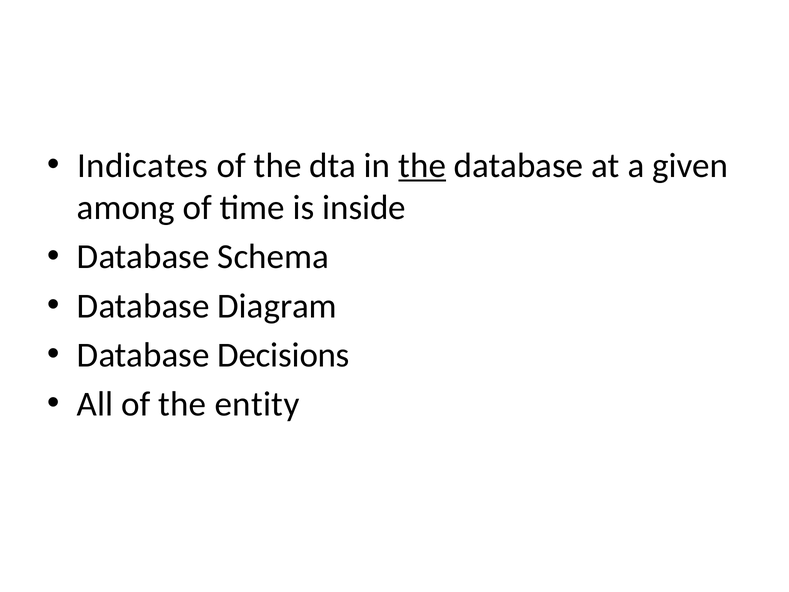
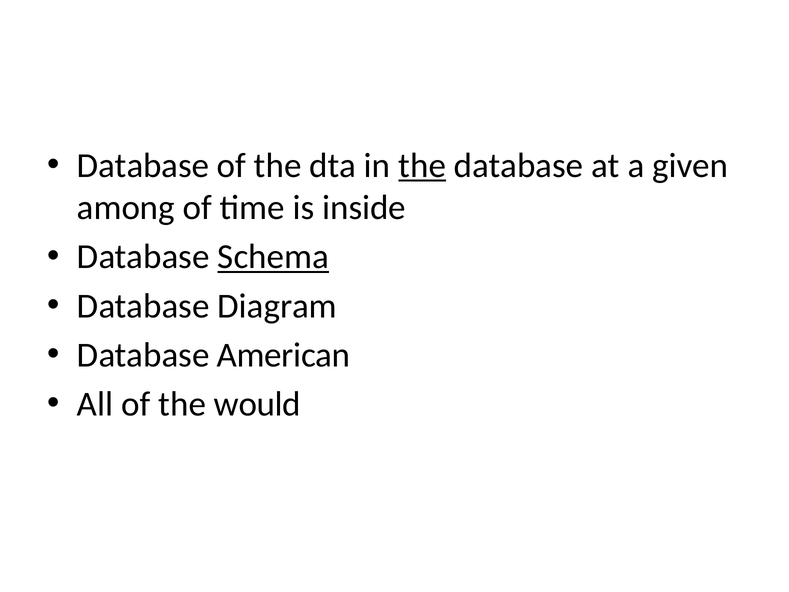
Indicates at (143, 166): Indicates -> Database
Schema underline: none -> present
Decisions: Decisions -> American
entity: entity -> would
